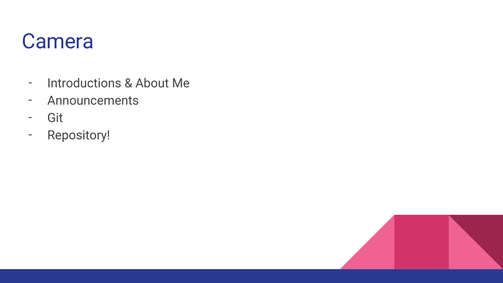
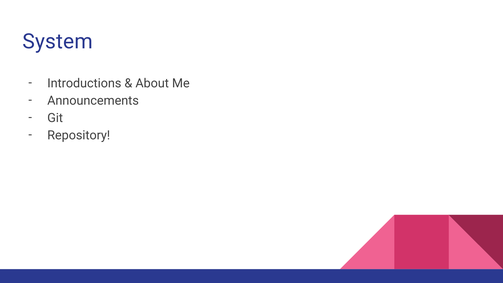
Camera: Camera -> System
